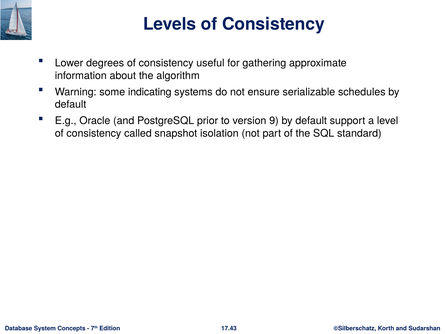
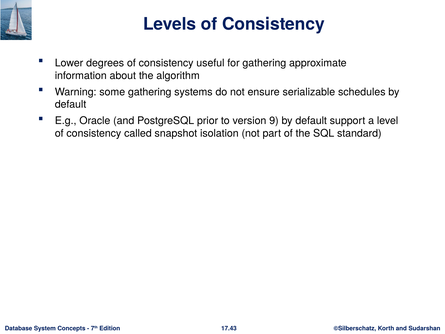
some indicating: indicating -> gathering
